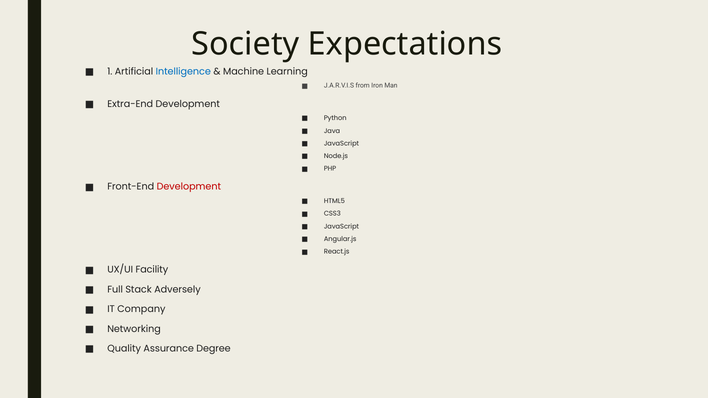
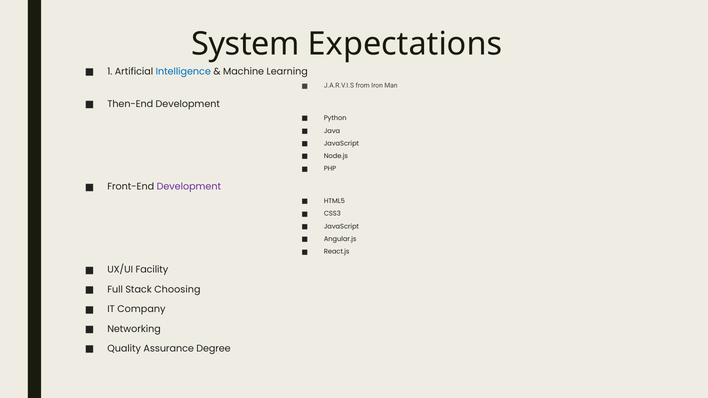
Society: Society -> System
Extra-End: Extra-End -> Then-End
Development at (189, 187) colour: red -> purple
Adversely: Adversely -> Choosing
